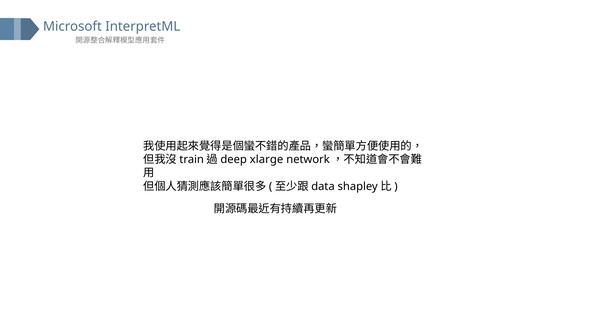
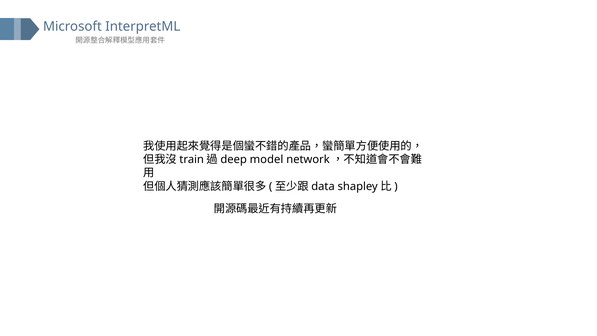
xlarge: xlarge -> model
